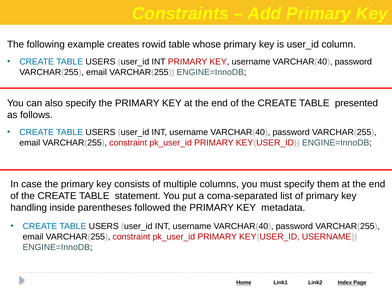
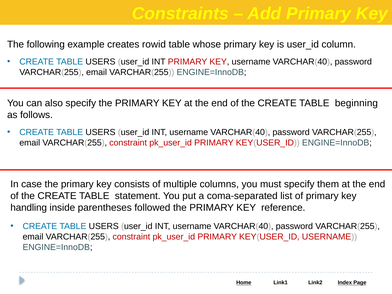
presented: presented -> beginning
metadata: metadata -> reference
